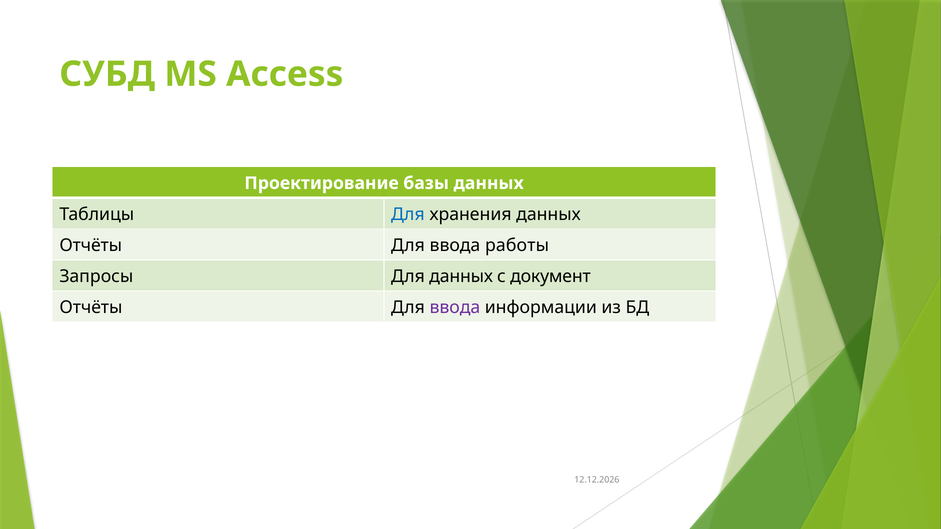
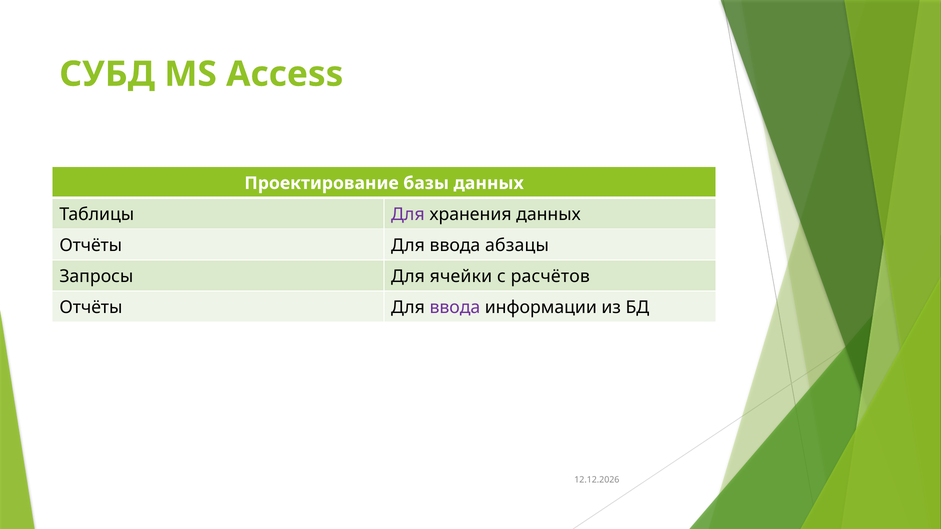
Для at (408, 214) colour: blue -> purple
работы: работы -> абзацы
Для данных: данных -> ячейки
документ: документ -> расчётов
